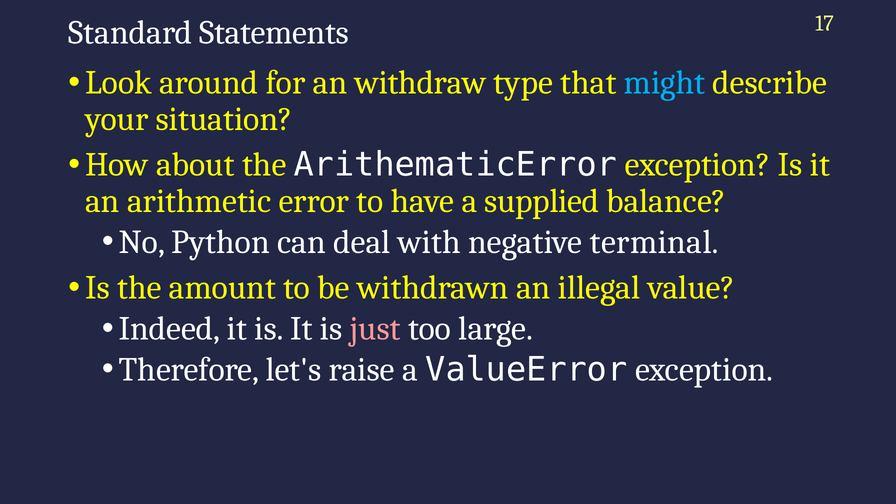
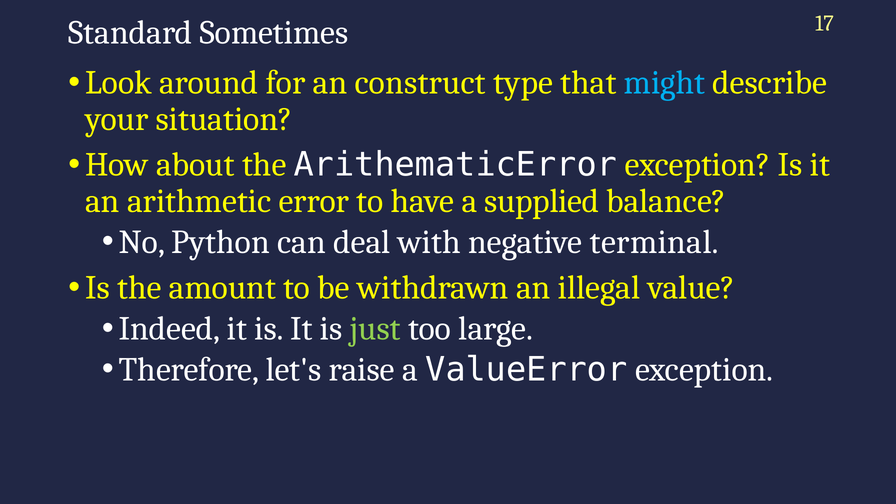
Statements: Statements -> Sometimes
withdraw: withdraw -> construct
just colour: pink -> light green
